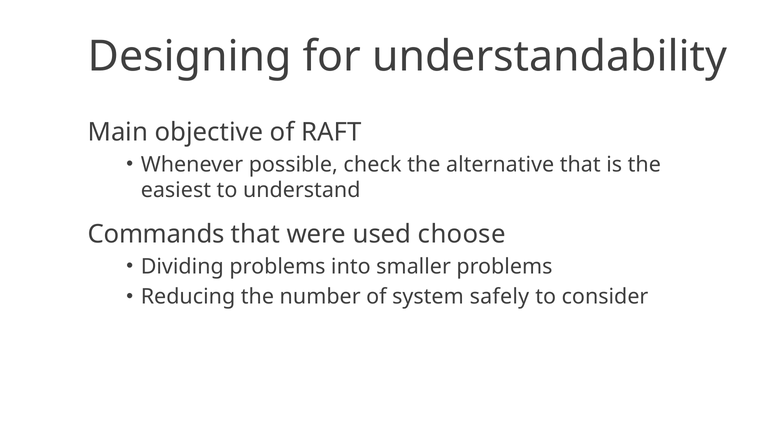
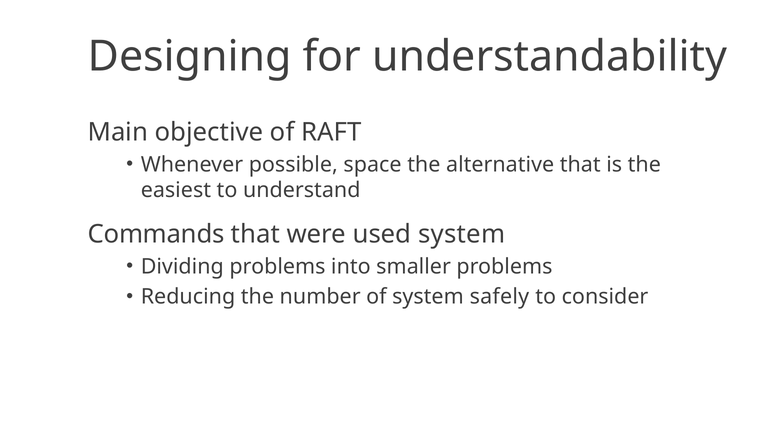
check: check -> space
used choose: choose -> system
